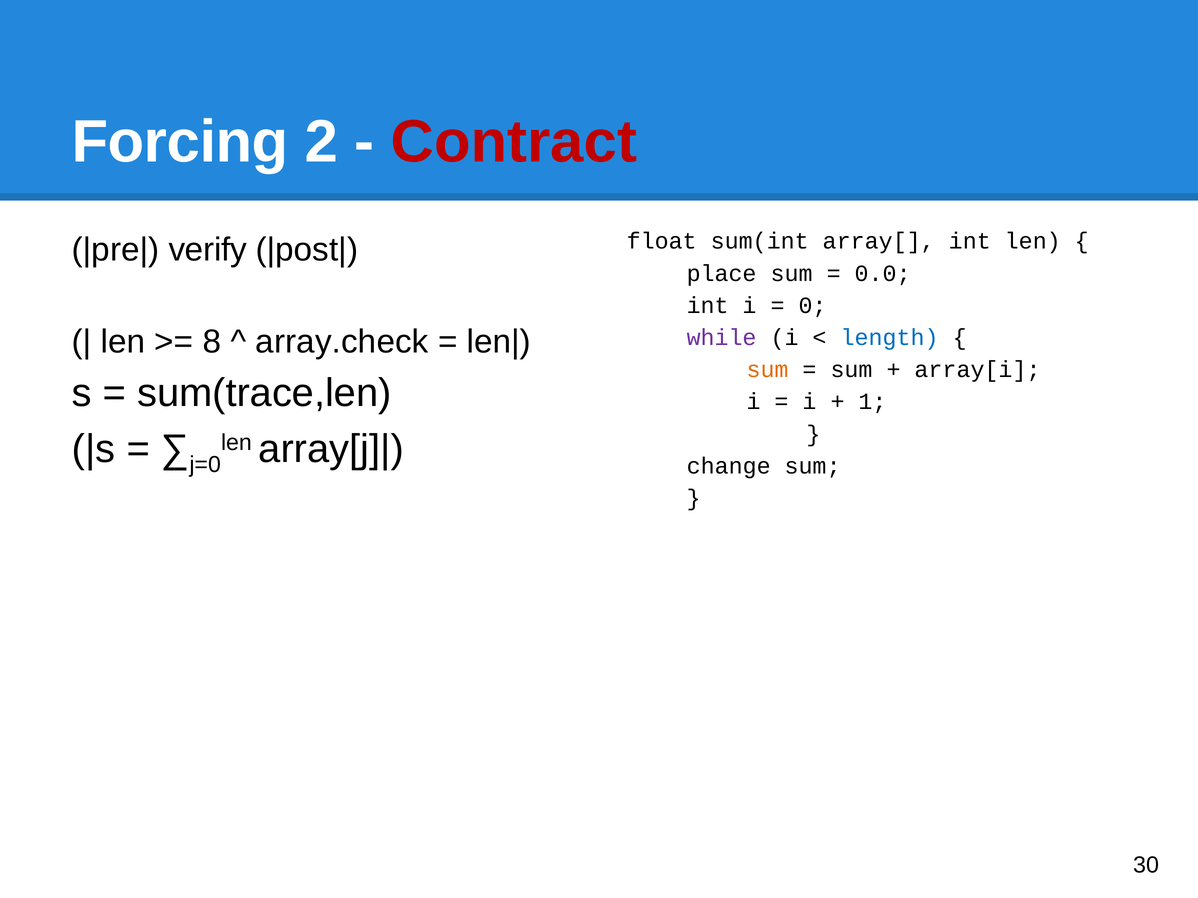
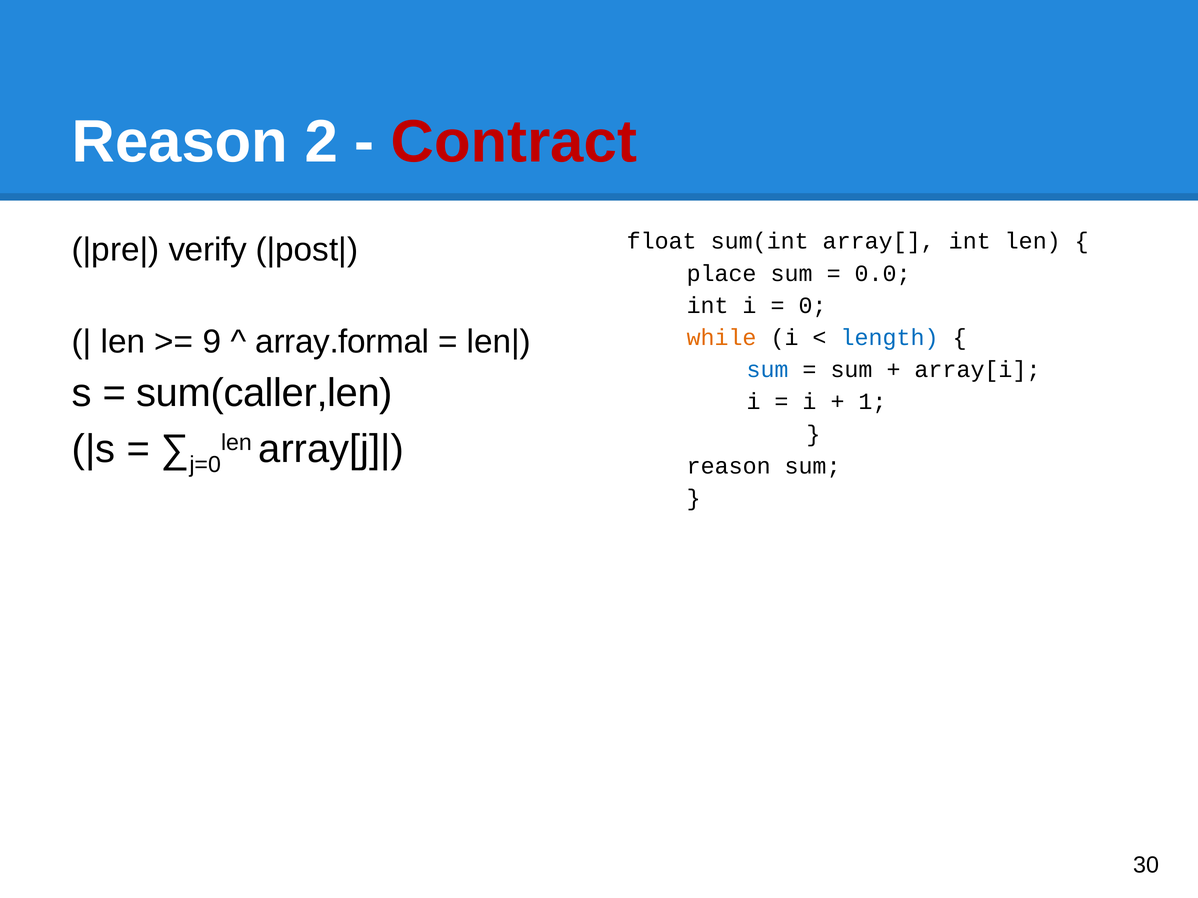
Forcing at (180, 142): Forcing -> Reason
8: 8 -> 9
array.check: array.check -> array.formal
while colour: purple -> orange
sum at (767, 370) colour: orange -> blue
sum(trace,len: sum(trace,len -> sum(caller,len
change at (729, 466): change -> reason
